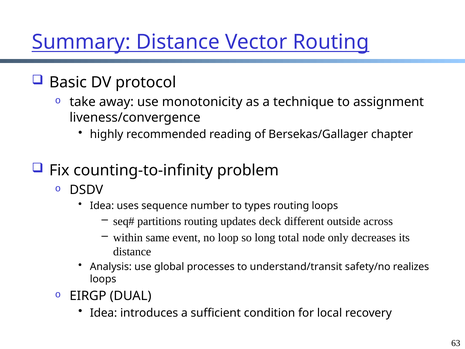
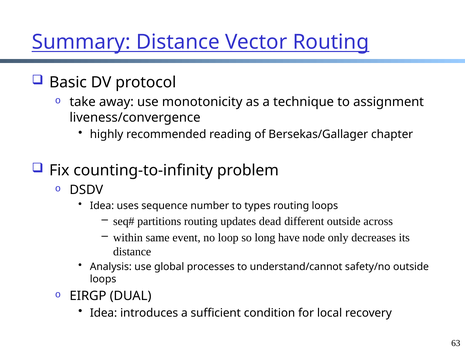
deck: deck -> dead
total: total -> have
understand/transit: understand/transit -> understand/cannot
safety/no realizes: realizes -> outside
